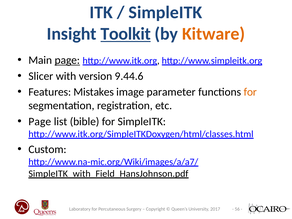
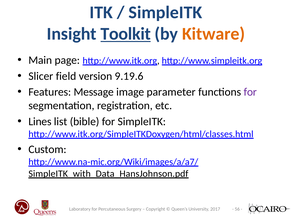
page at (67, 60) underline: present -> none
with: with -> field
9.44.6: 9.44.6 -> 9.19.6
Mistakes: Mistakes -> Message
for at (250, 92) colour: orange -> purple
Page at (40, 122): Page -> Lines
SimpleITK_with_Field_HansJohnson.pdf: SimpleITK_with_Field_HansJohnson.pdf -> SimpleITK_with_Data_HansJohnson.pdf
